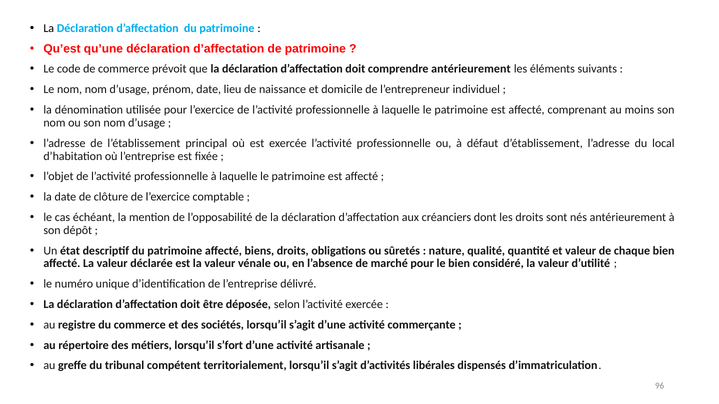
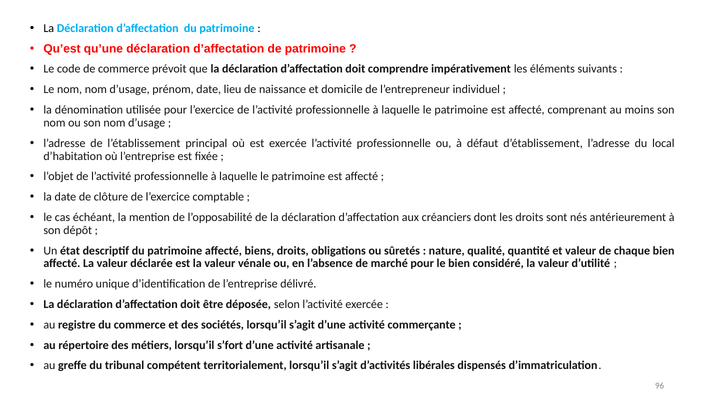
comprendre antérieurement: antérieurement -> impérativement
